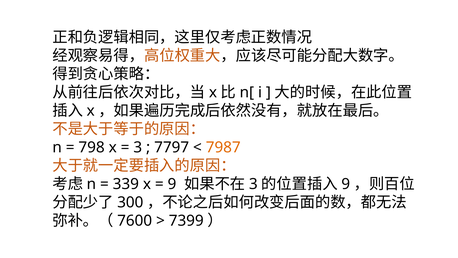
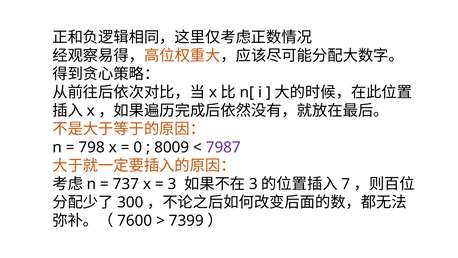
3 at (138, 147): 3 -> 0
7797: 7797 -> 8009
7987 colour: orange -> purple
339: 339 -> 737
9 at (172, 184): 9 -> 3
9 at (346, 184): 9 -> 7
